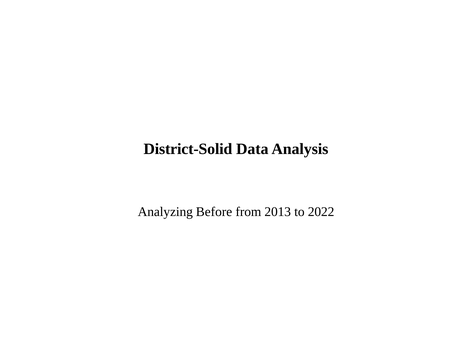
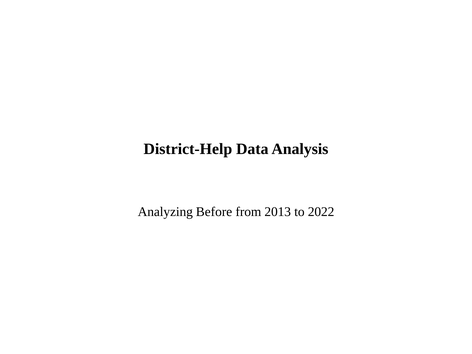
District-Solid: District-Solid -> District-Help
